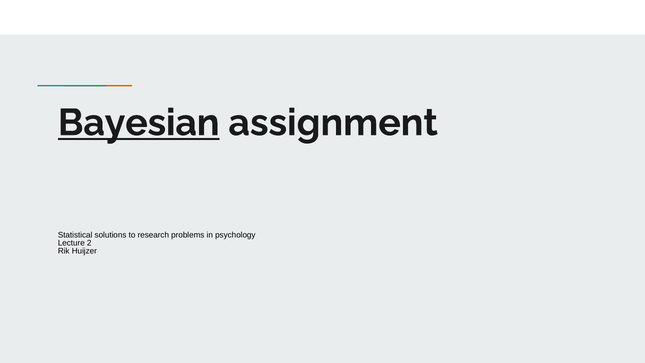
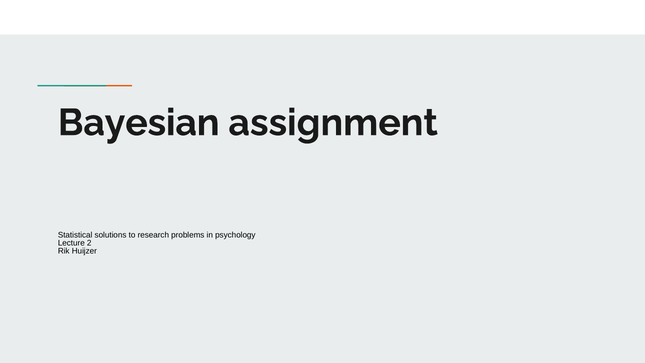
Bayesian underline: present -> none
